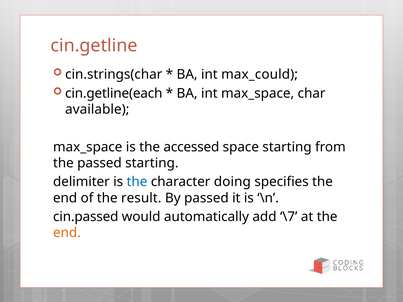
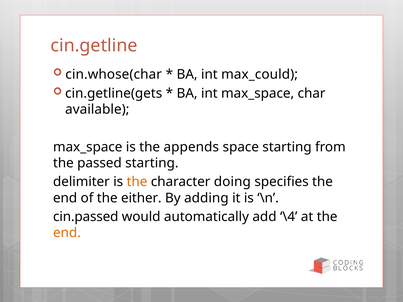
cin.strings(char: cin.strings(char -> cin.whose(char
cin.getline(each: cin.getline(each -> cin.getline(gets
accessed: accessed -> appends
the at (137, 182) colour: blue -> orange
result: result -> either
By passed: passed -> adding
\7: \7 -> \4
